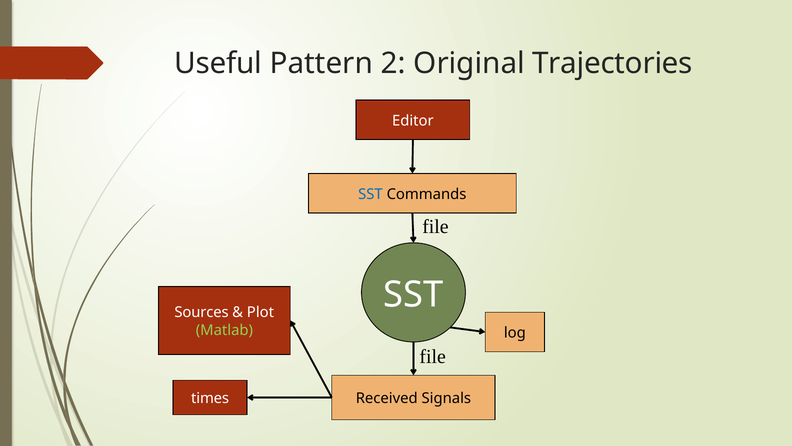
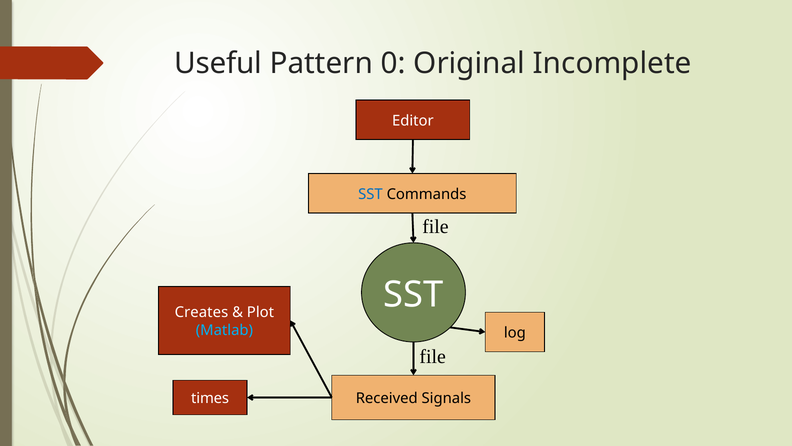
2: 2 -> 0
Trajectories: Trajectories -> Incomplete
Sources: Sources -> Creates
Matlab colour: light green -> light blue
